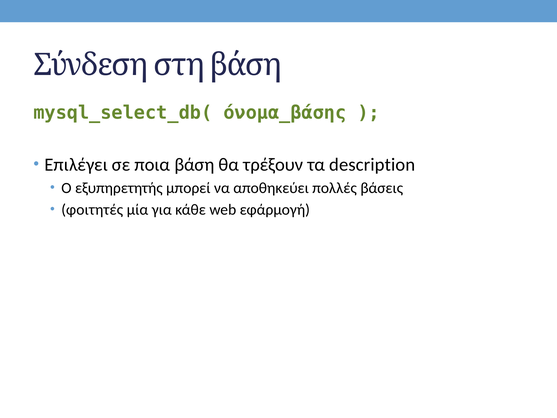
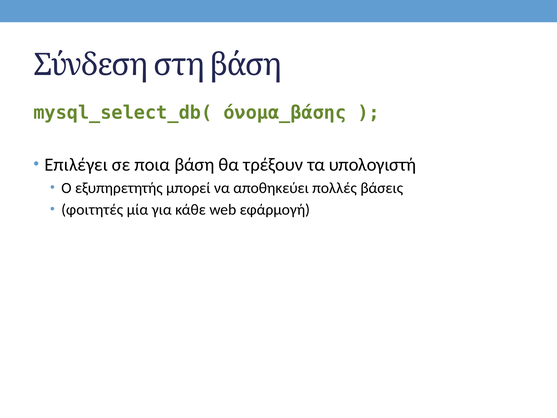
description: description -> υπολογιστή
